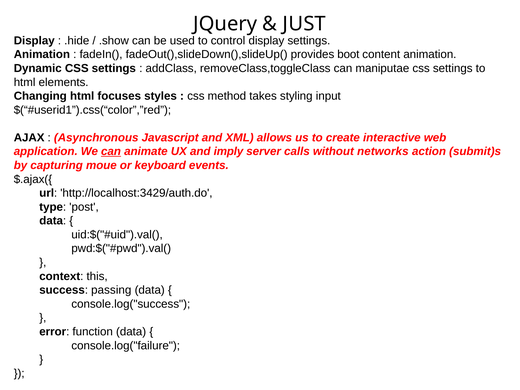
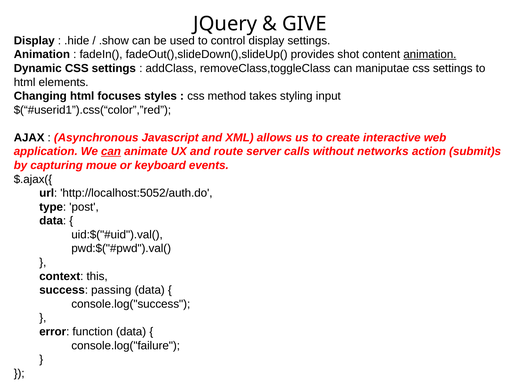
JUST: JUST -> GIVE
boot: boot -> shot
animation at (430, 54) underline: none -> present
imply: imply -> route
http://localhost:3429/auth.do: http://localhost:3429/auth.do -> http://localhost:5052/auth.do
